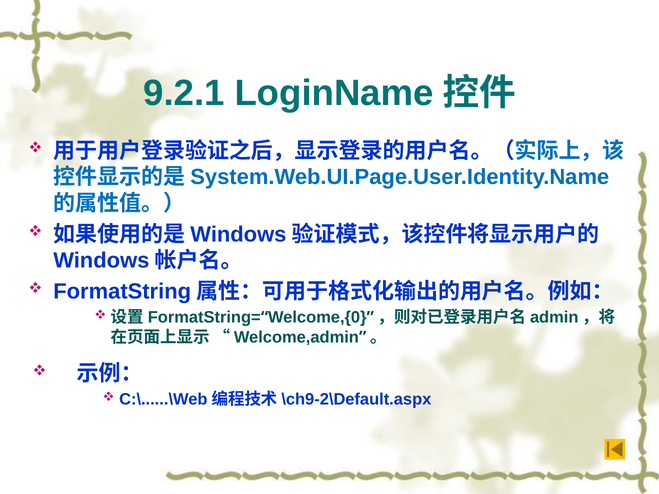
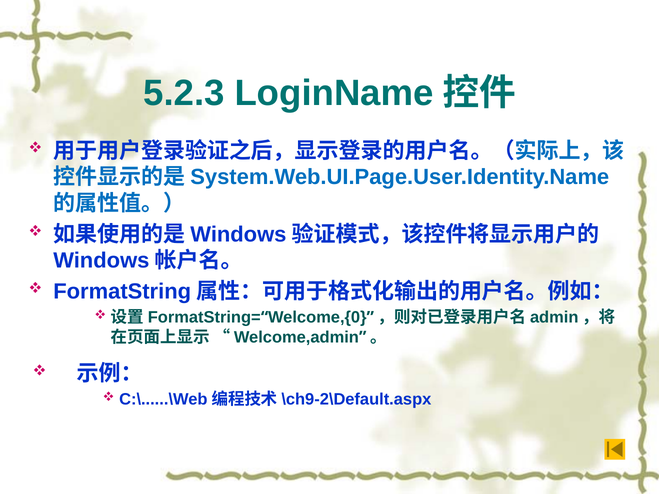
9.2.1: 9.2.1 -> 5.2.3
